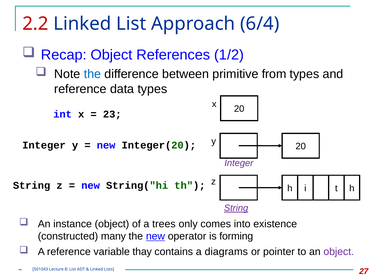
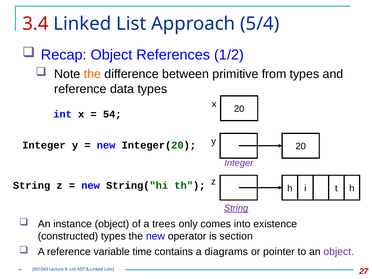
2.2: 2.2 -> 3.4
6/4: 6/4 -> 5/4
the at (92, 74) colour: blue -> orange
23: 23 -> 54
constructed many: many -> types
new at (155, 236) underline: present -> none
forming: forming -> section
thay: thay -> time
